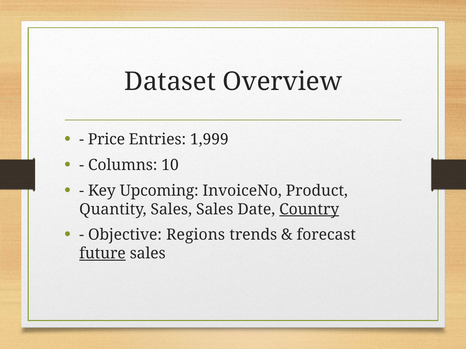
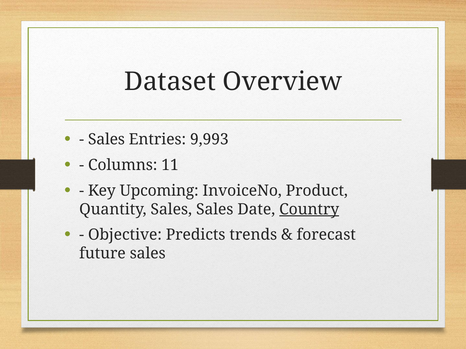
Price at (106, 140): Price -> Sales
1,999: 1,999 -> 9,993
10: 10 -> 11
Regions: Regions -> Predicts
future underline: present -> none
